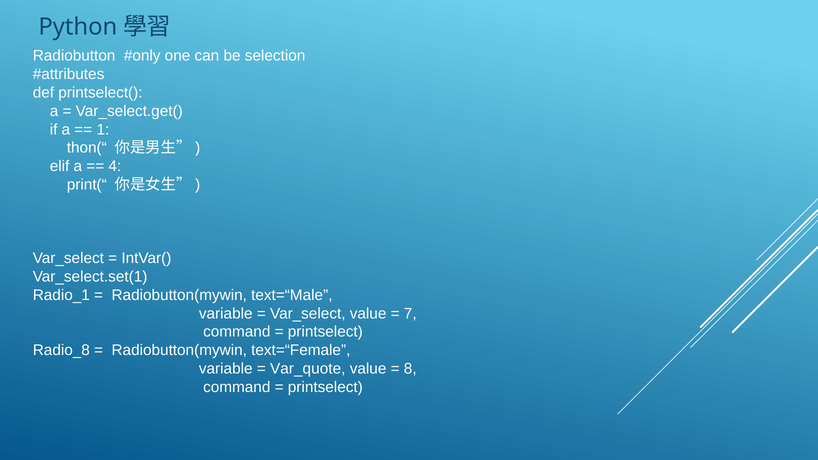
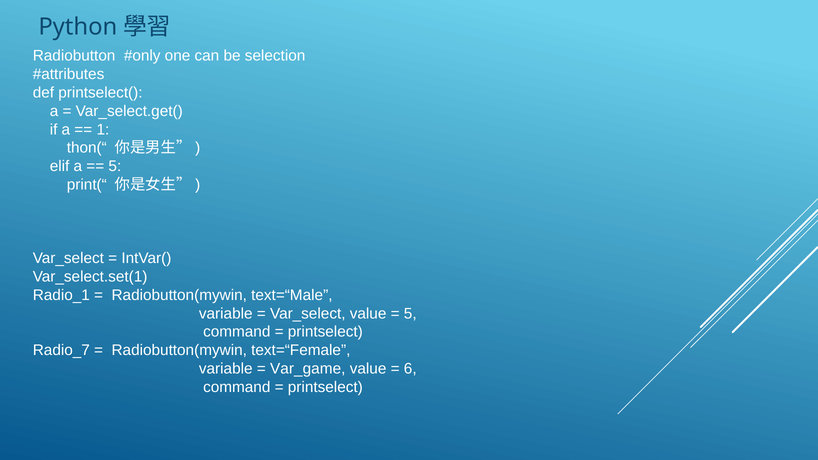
4 at (115, 166): 4 -> 5
7 at (410, 314): 7 -> 5
Radio_8: Radio_8 -> Radio_7
Var_quote: Var_quote -> Var_game
8: 8 -> 6
